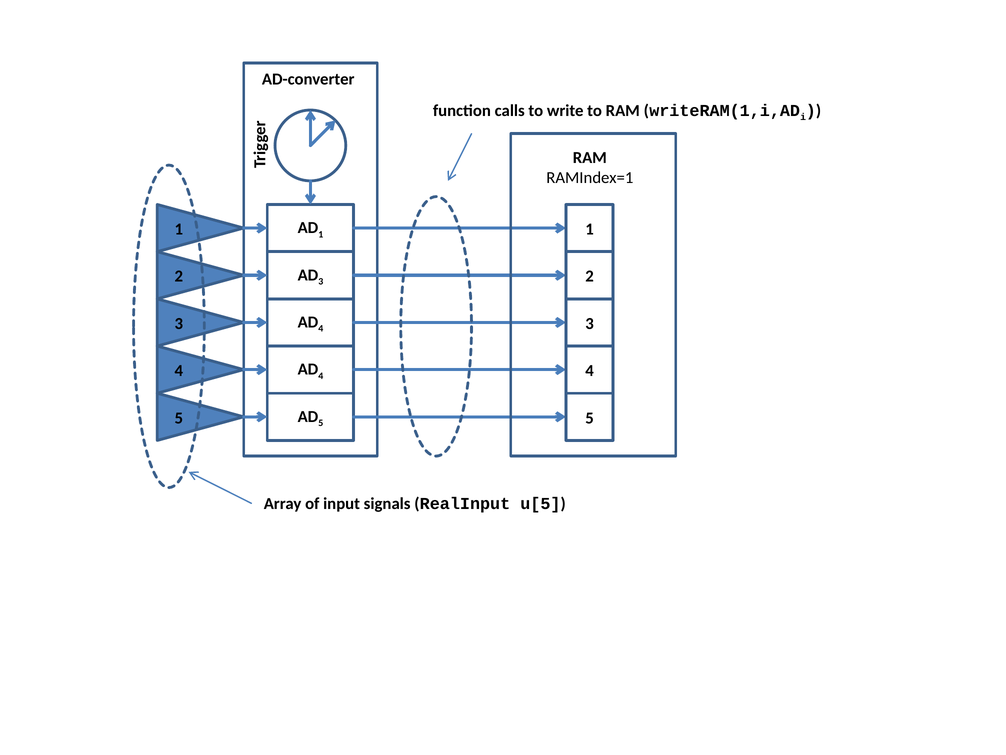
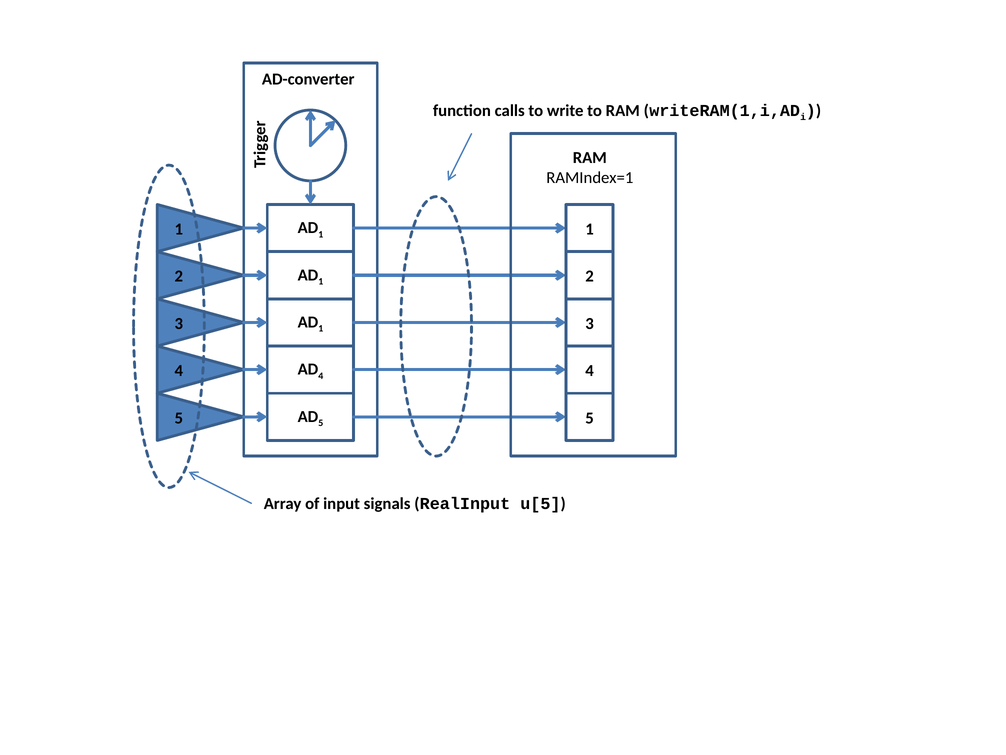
3 at (321, 281): 3 -> 1
4 at (321, 329): 4 -> 1
